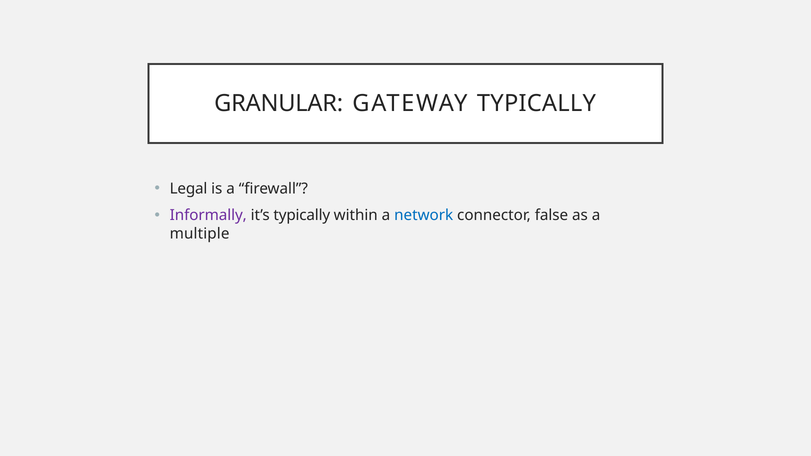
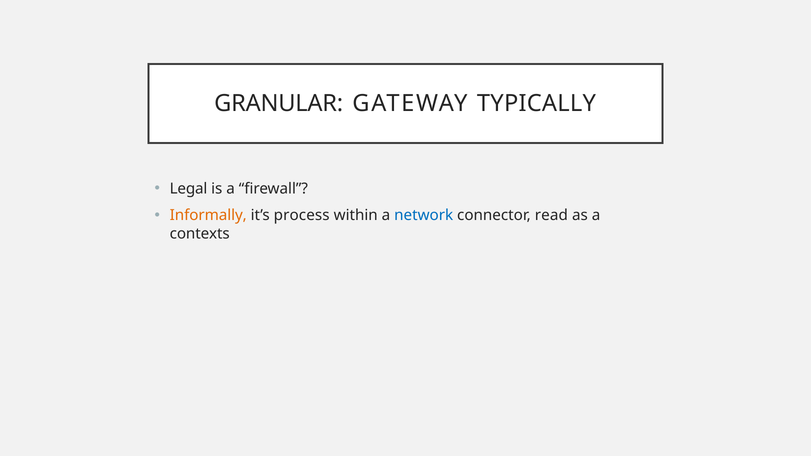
Informally colour: purple -> orange
it’s typically: typically -> process
false: false -> read
multiple: multiple -> contexts
